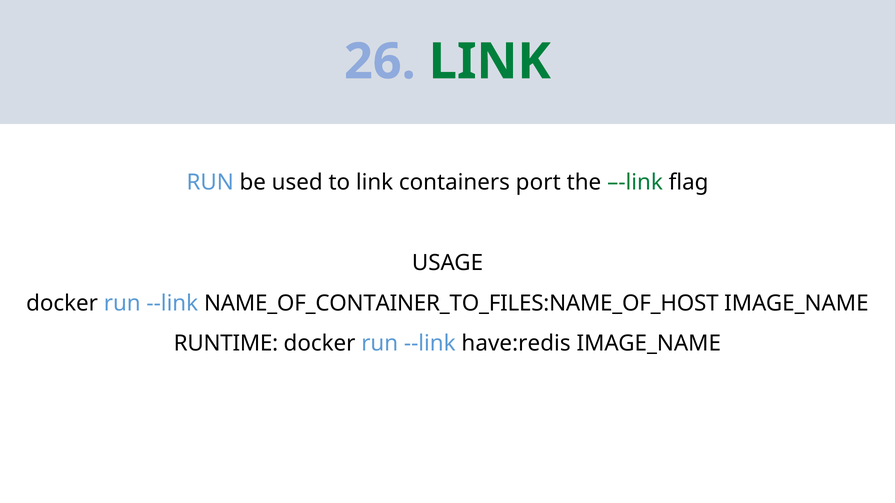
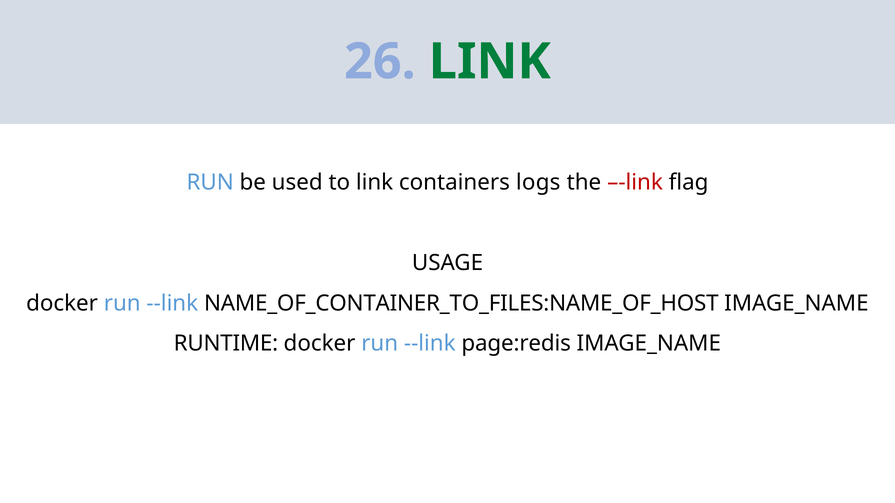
port: port -> logs
–-link colour: green -> red
have:redis: have:redis -> page:redis
